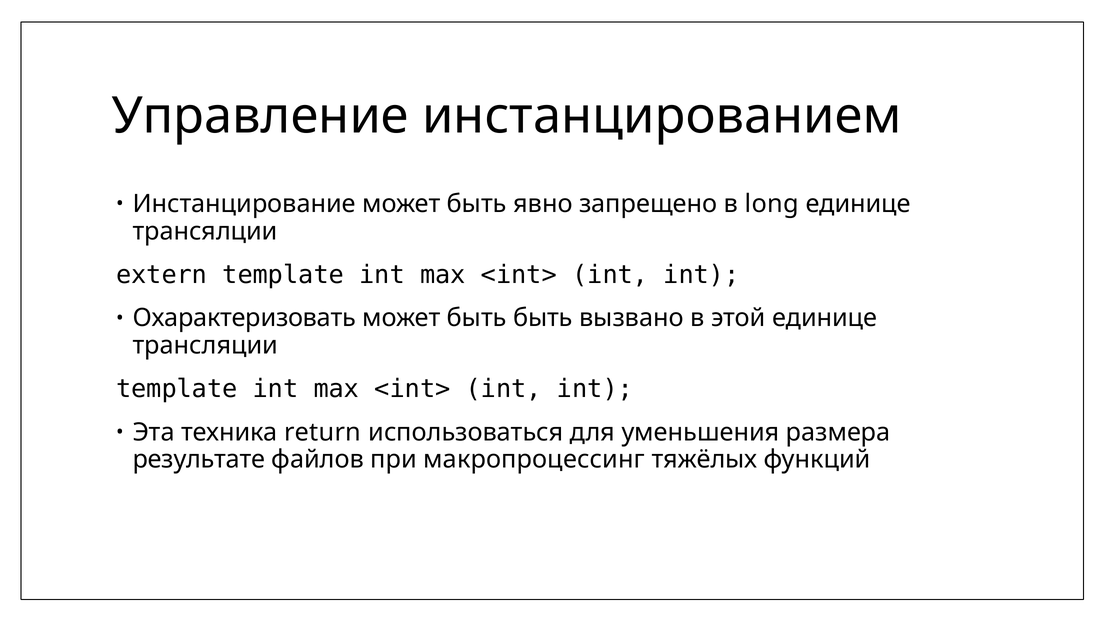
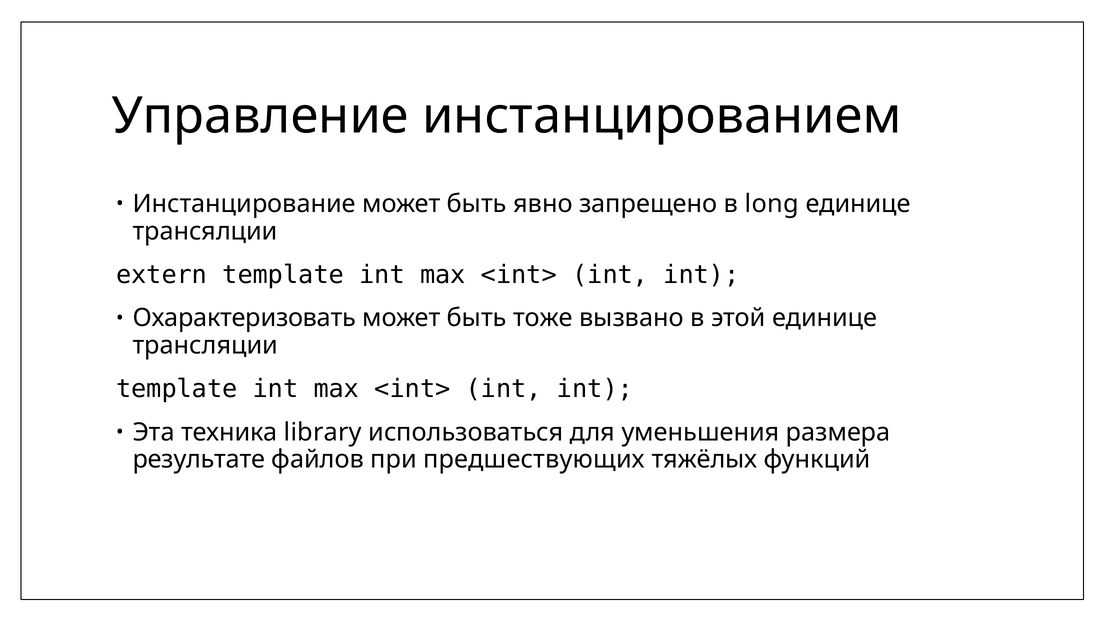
быть быть: быть -> тоже
return: return -> library
макропроцессинг: макропроцессинг -> предшествующих
